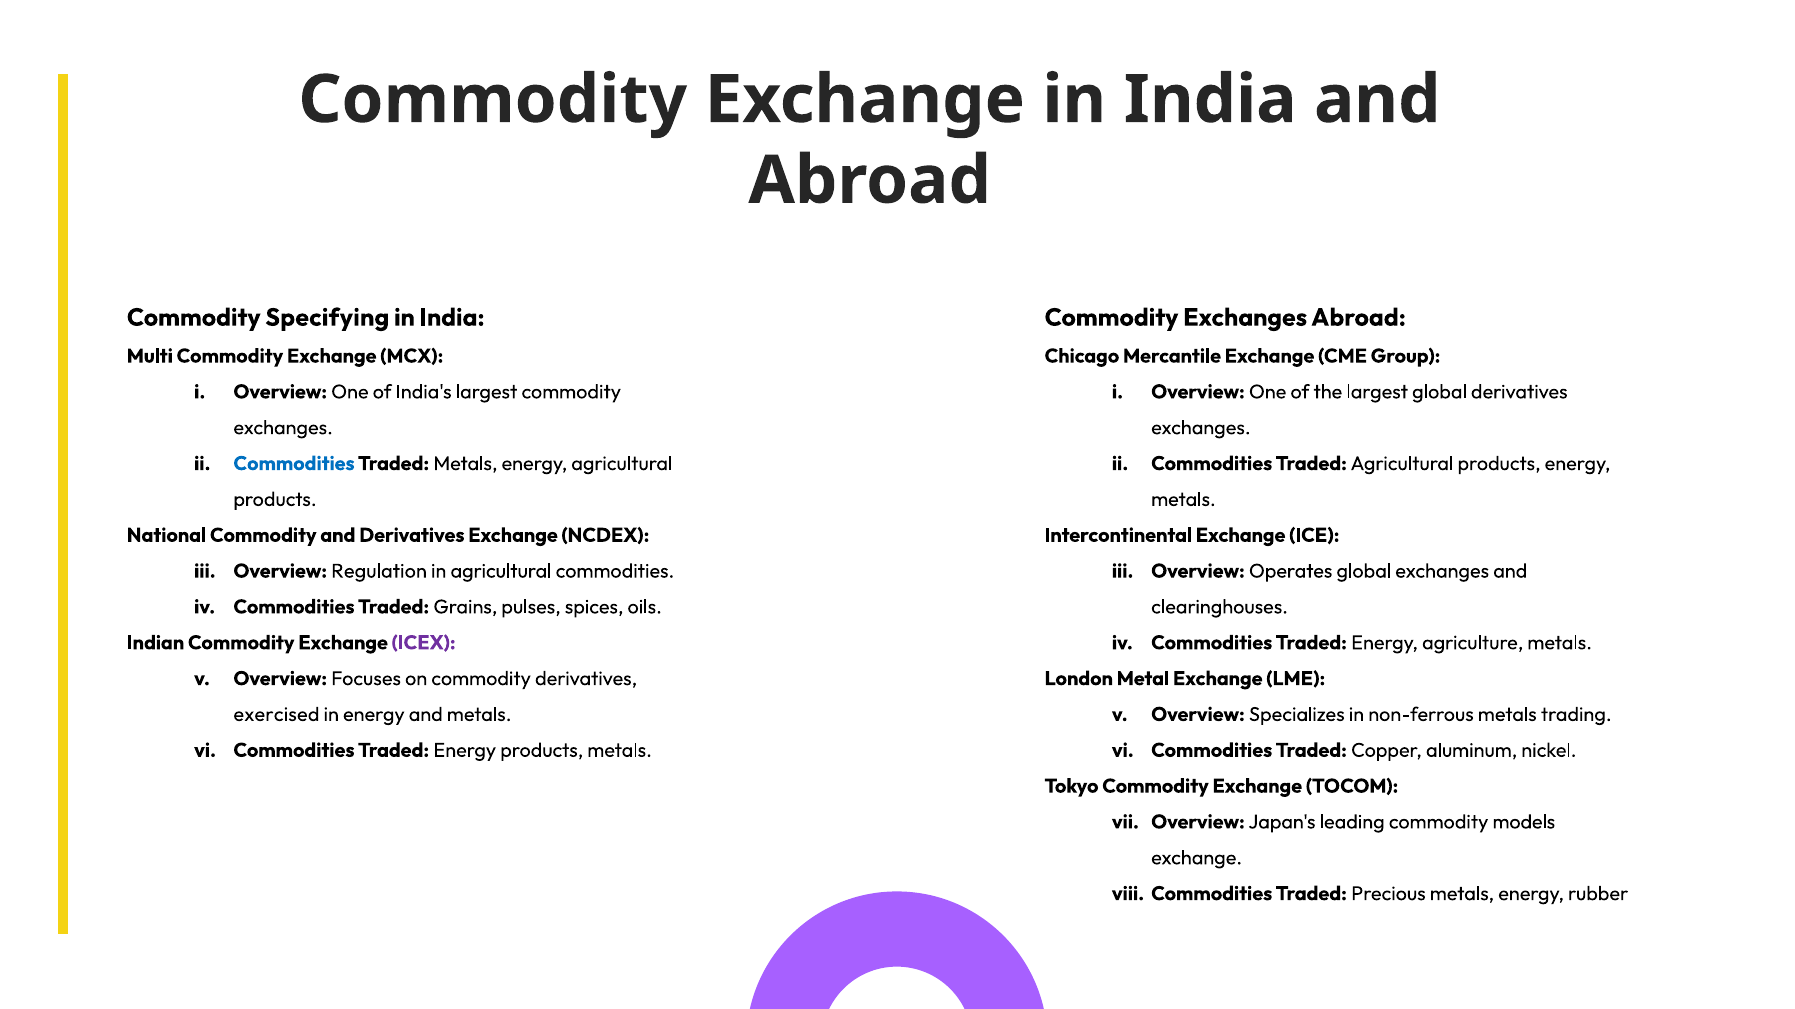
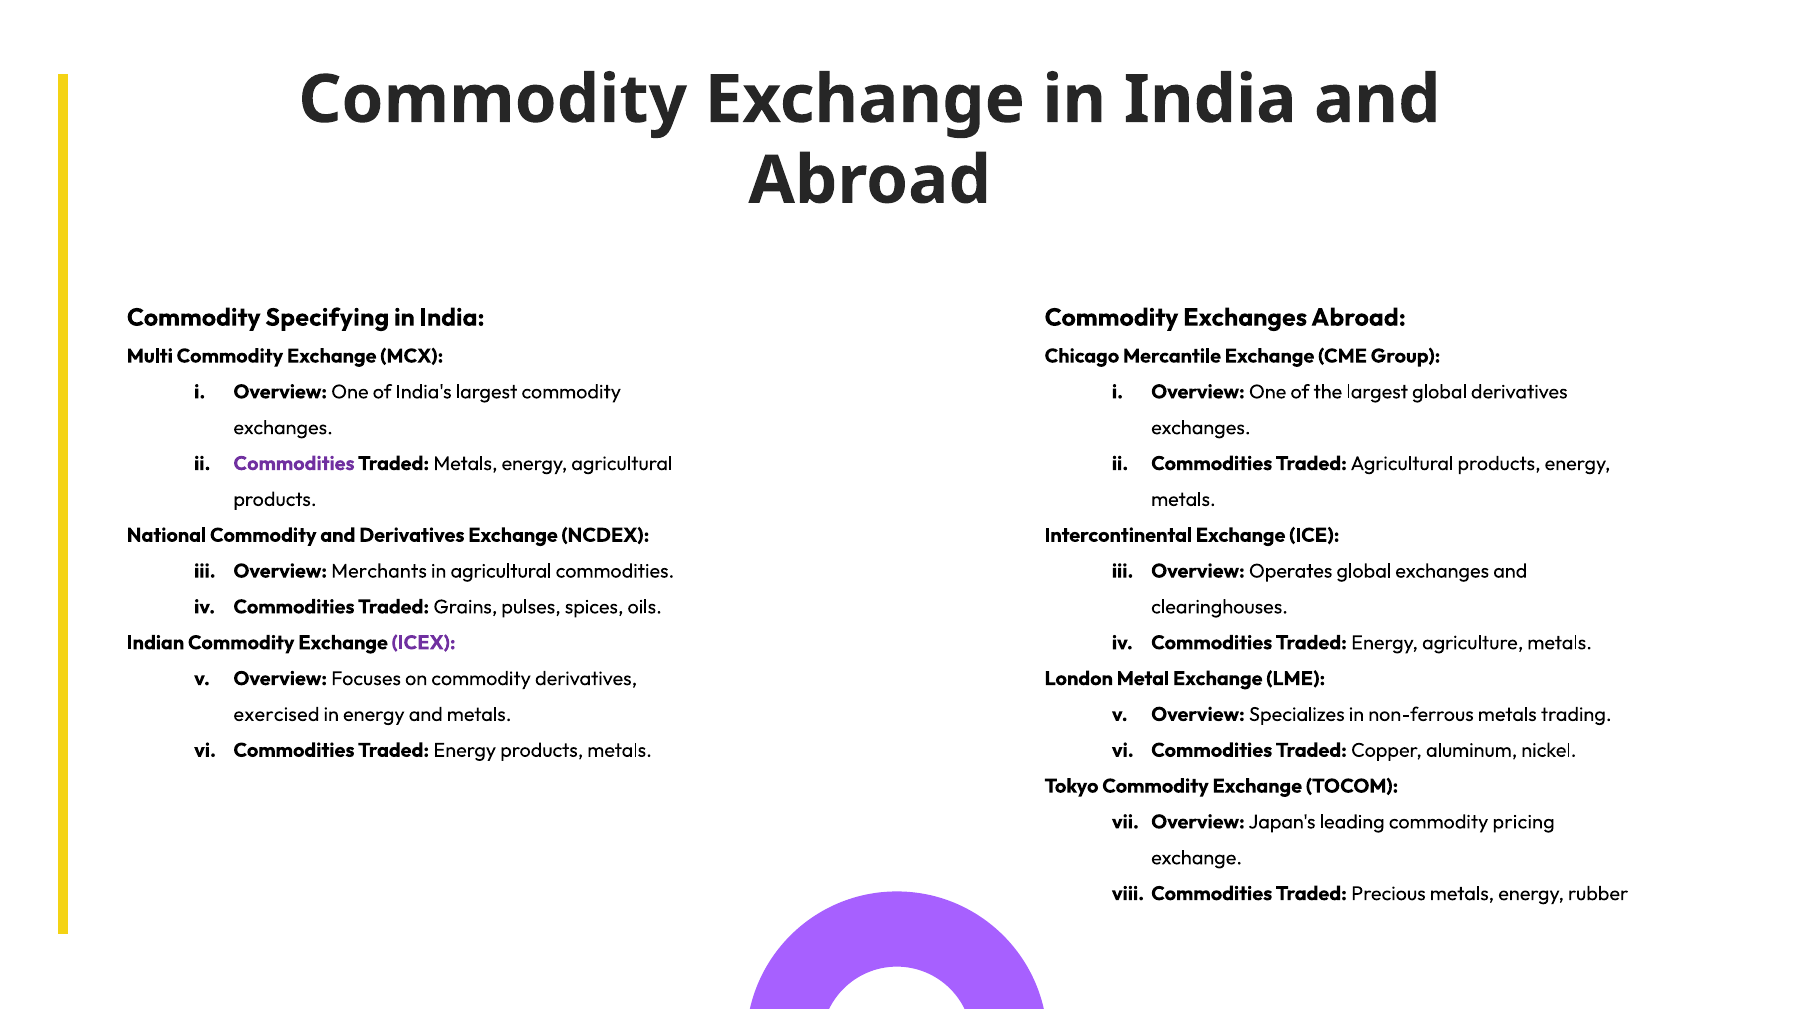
Commodities at (294, 464) colour: blue -> purple
Regulation: Regulation -> Merchants
models: models -> pricing
